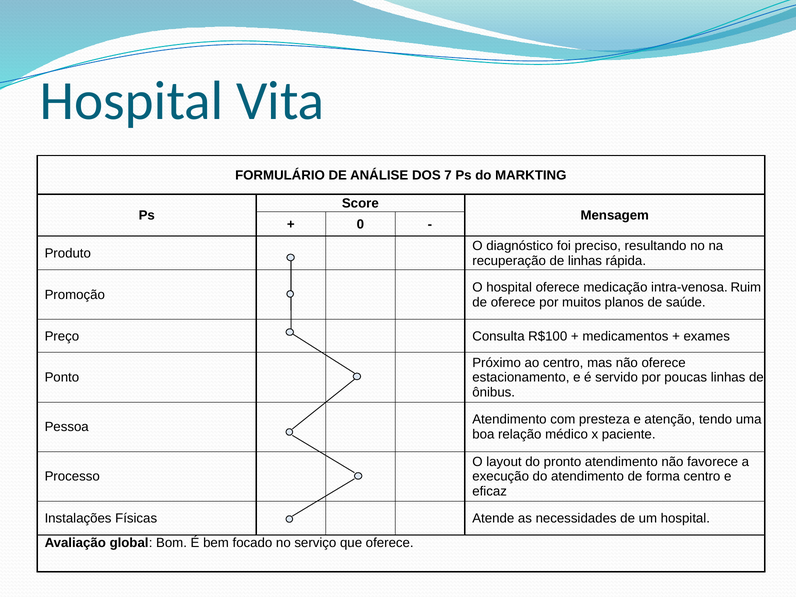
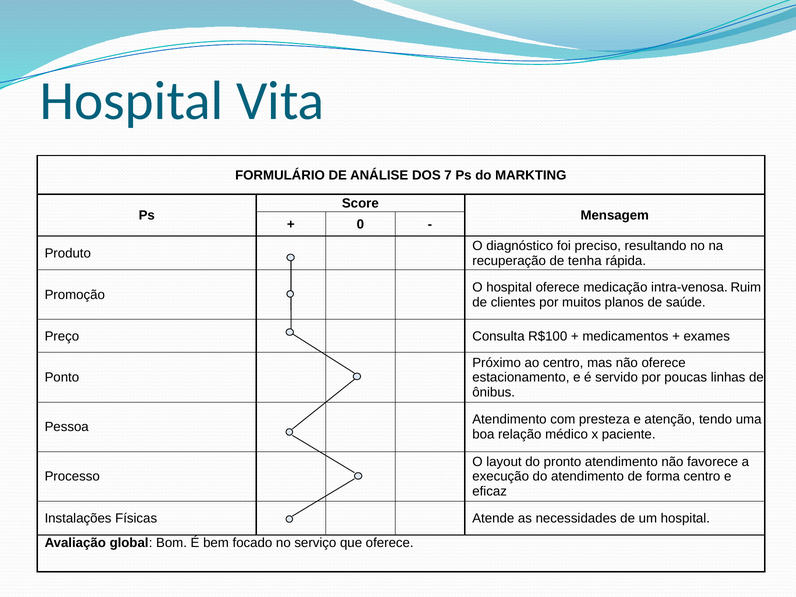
de linhas: linhas -> tenha
de oferece: oferece -> clientes
